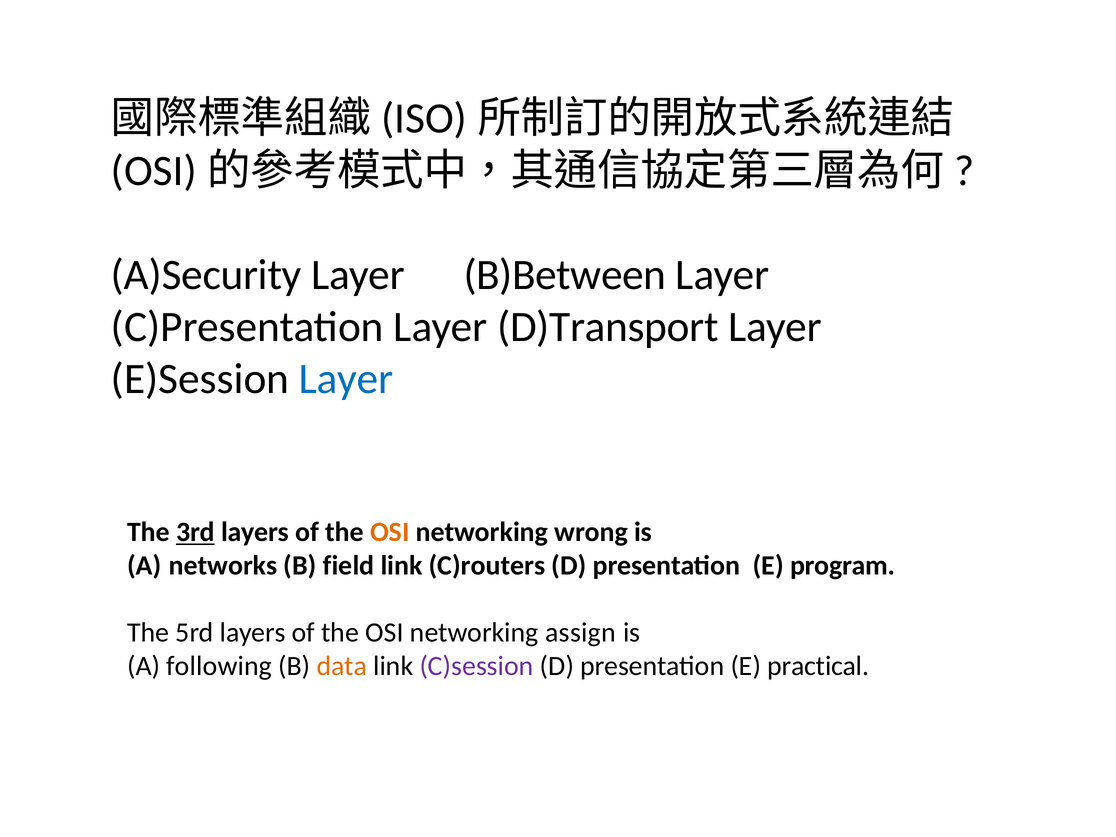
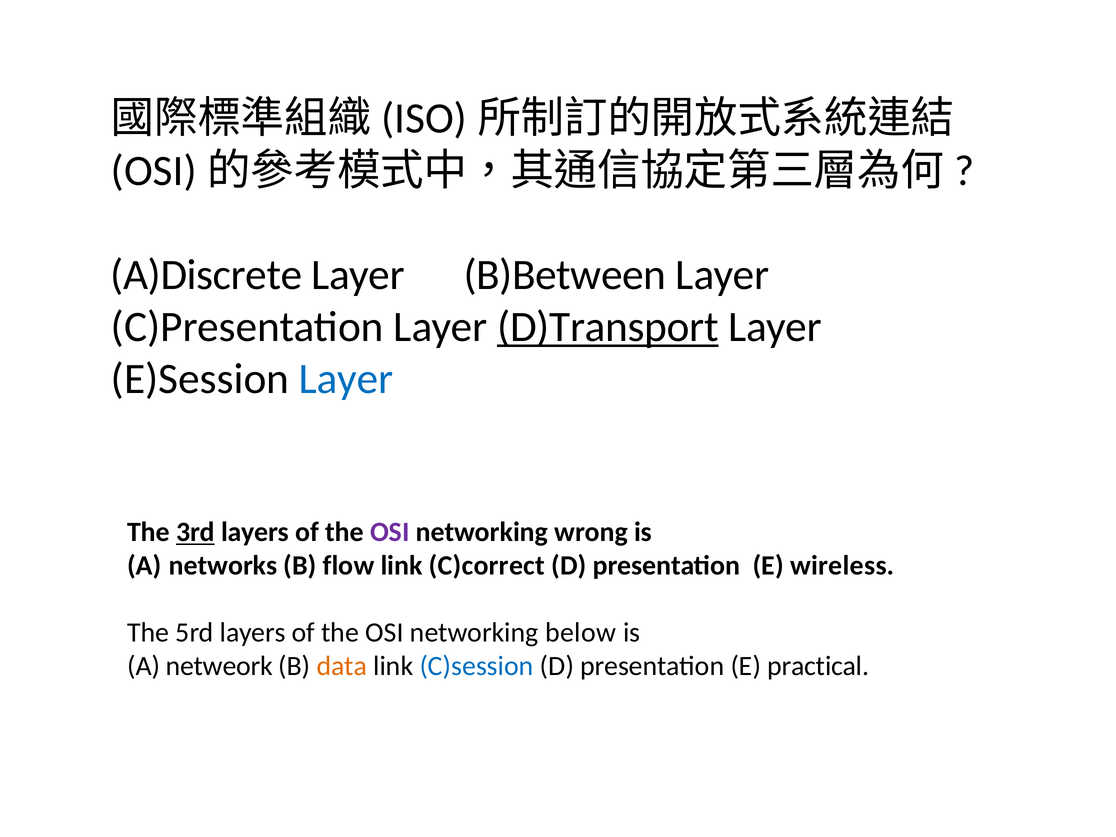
A)Security: A)Security -> A)Discrete
D)Transport underline: none -> present
OSI at (390, 532) colour: orange -> purple
field: field -> flow
C)routers: C)routers -> C)correct
program: program -> wireless
assign: assign -> below
following: following -> netweork
C)session colour: purple -> blue
